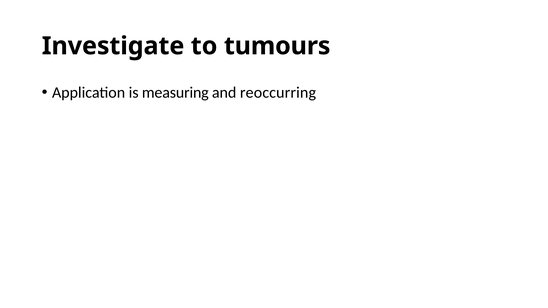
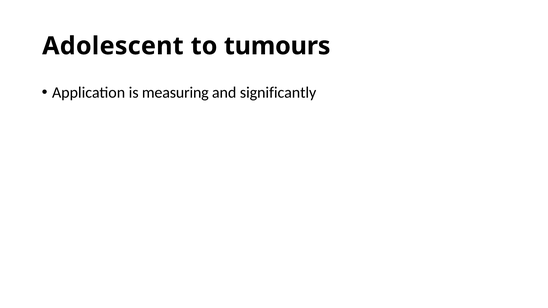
Investigate: Investigate -> Adolescent
reoccurring: reoccurring -> significantly
